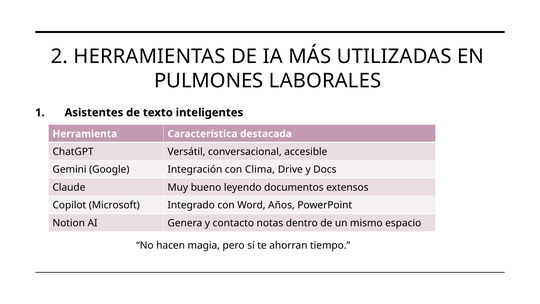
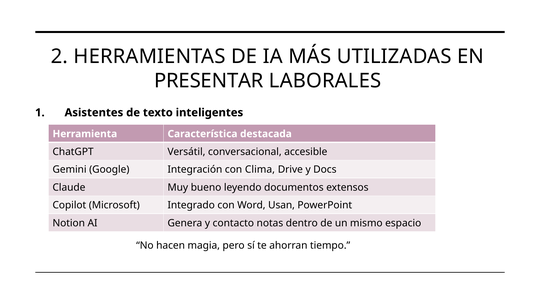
PULMONES: PULMONES -> PRESENTAR
Años: Años -> Usan
